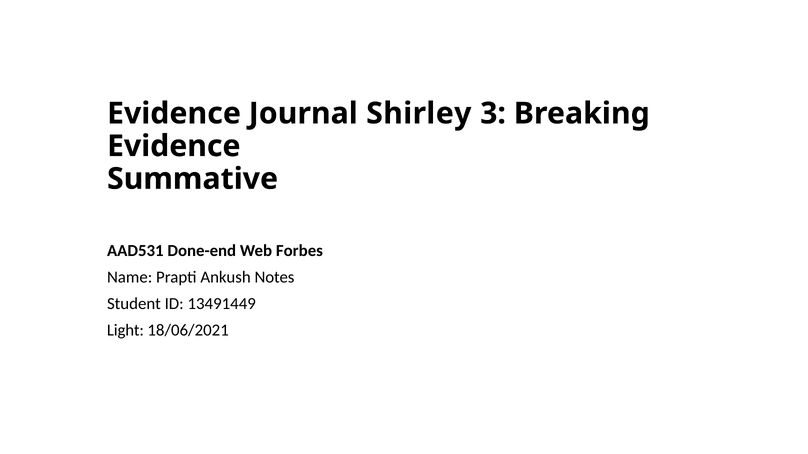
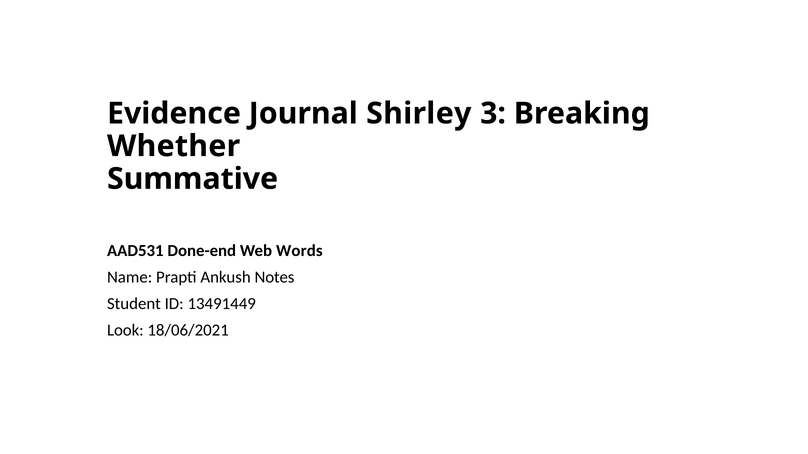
Evidence at (174, 146): Evidence -> Whether
Forbes: Forbes -> Words
Light: Light -> Look
